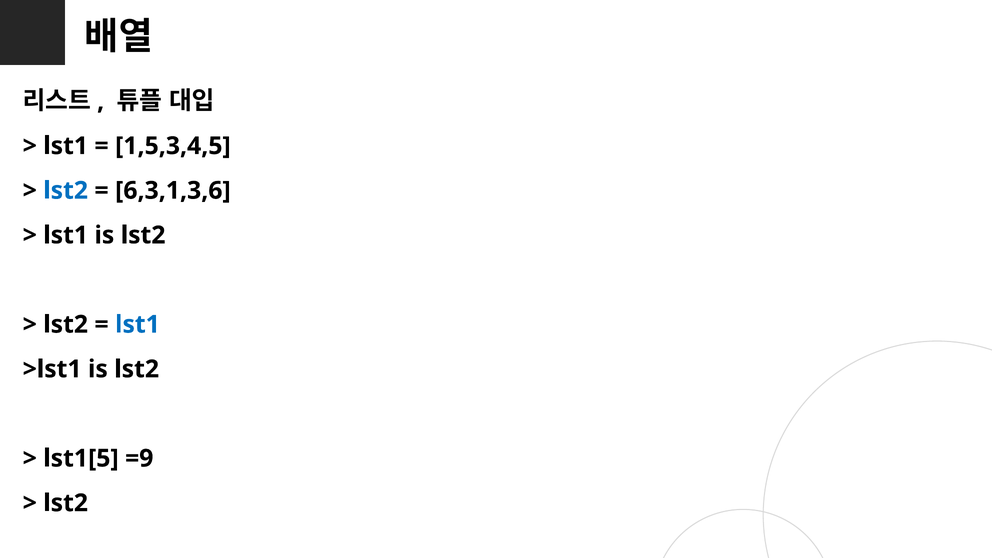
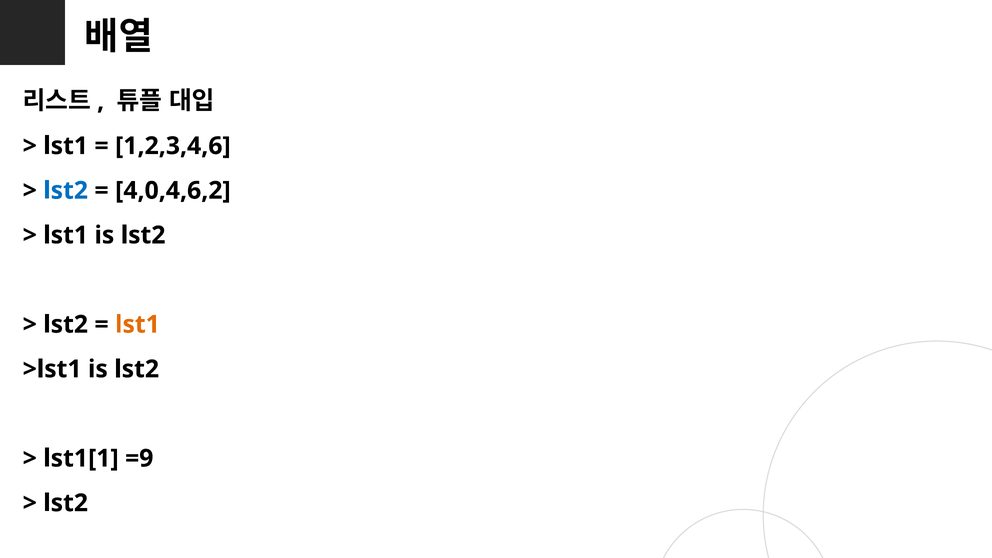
1,5,3,4,5: 1,5,3,4,5 -> 1,2,3,4,6
6,3,1,3,6: 6,3,1,3,6 -> 4,0,4,6,2
lst1 at (137, 324) colour: blue -> orange
lst1[5: lst1[5 -> lst1[1
